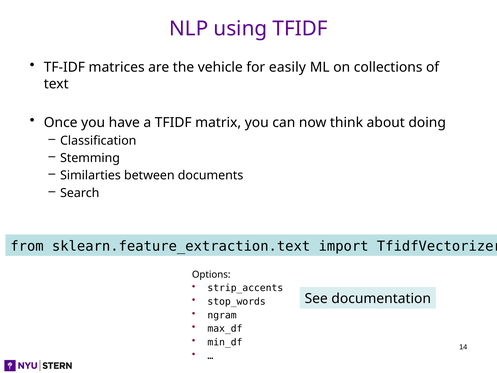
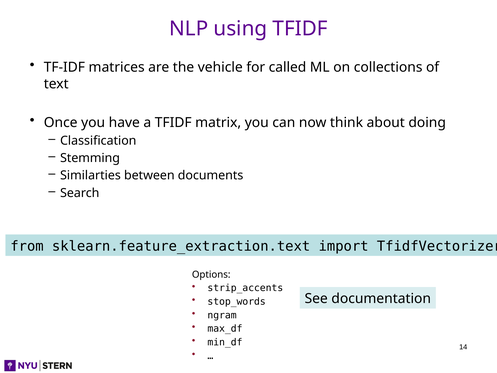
easily: easily -> called
